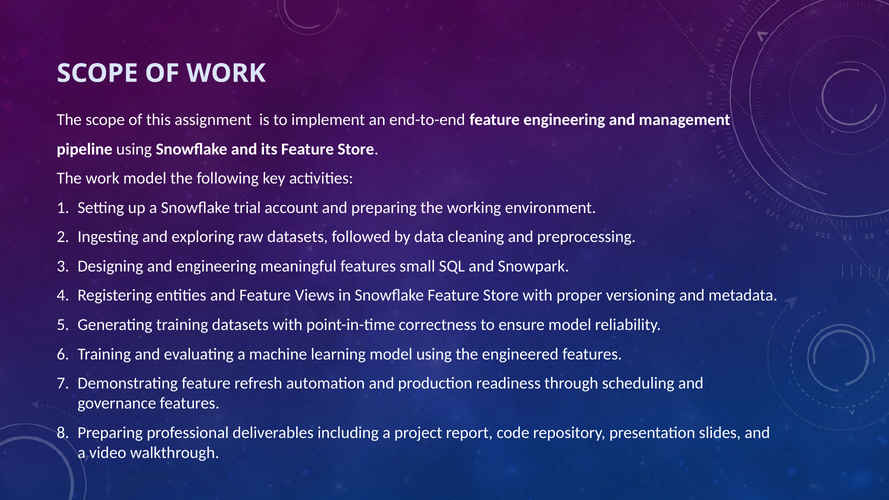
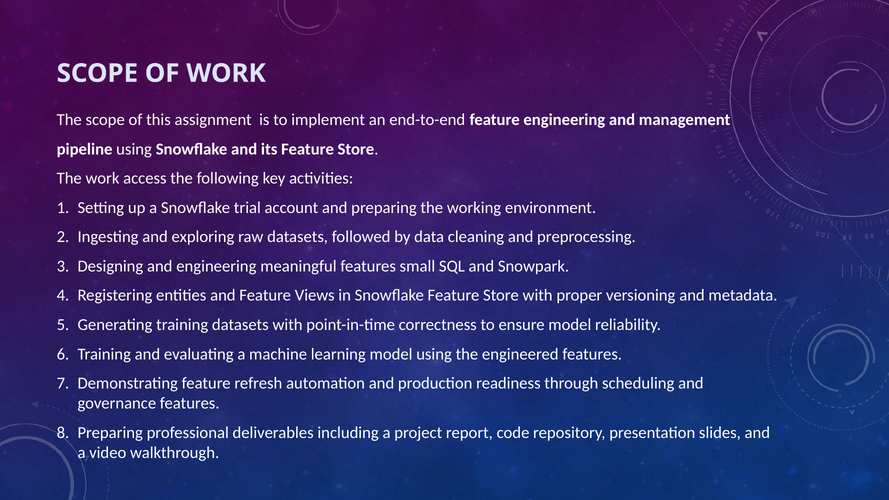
work model: model -> access
